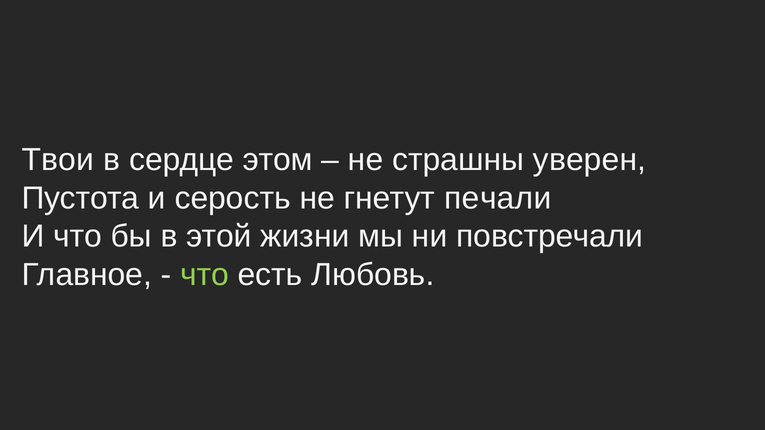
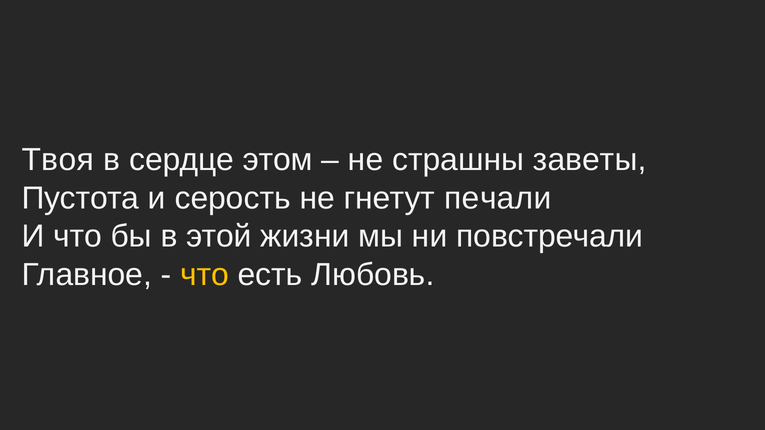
Твои: Твои -> Твоя
уверен: уверен -> заветы
что at (205, 275) colour: light green -> yellow
